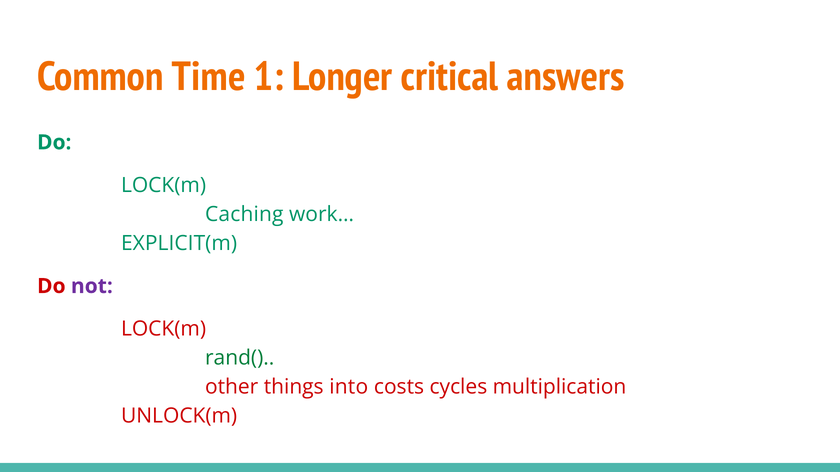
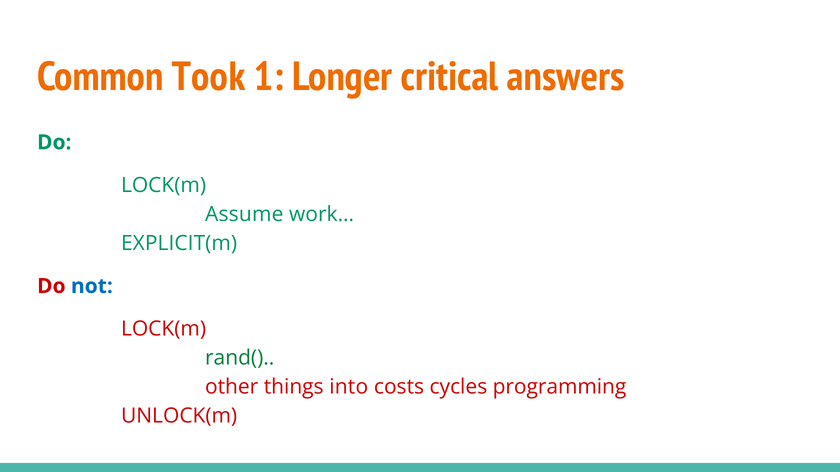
Time: Time -> Took
Caching: Caching -> Assume
not colour: purple -> blue
multiplication: multiplication -> programming
